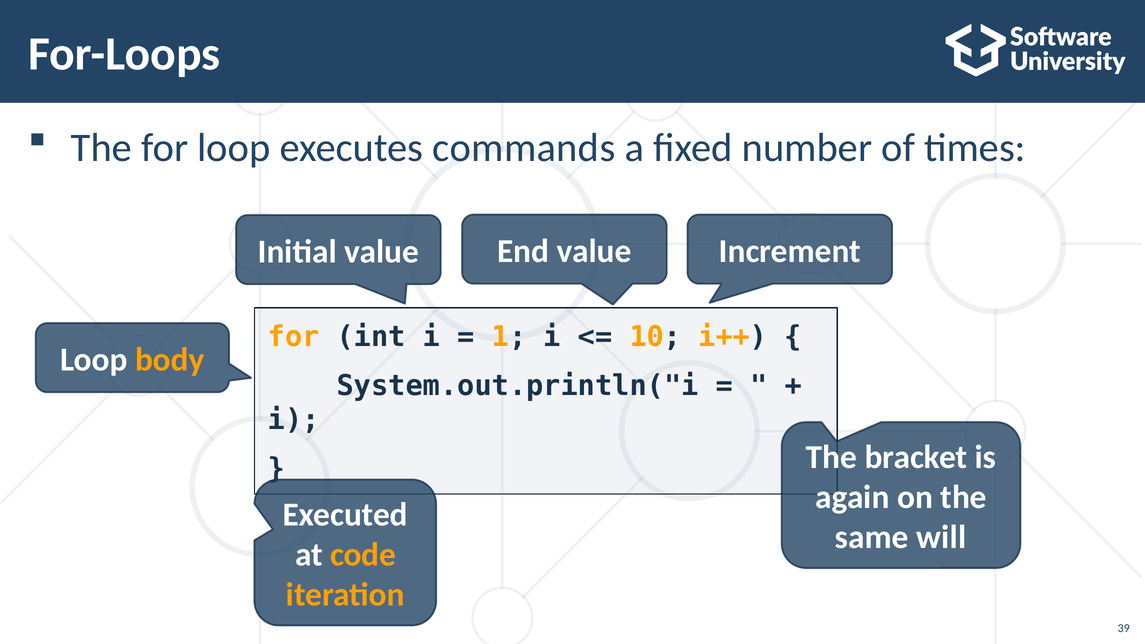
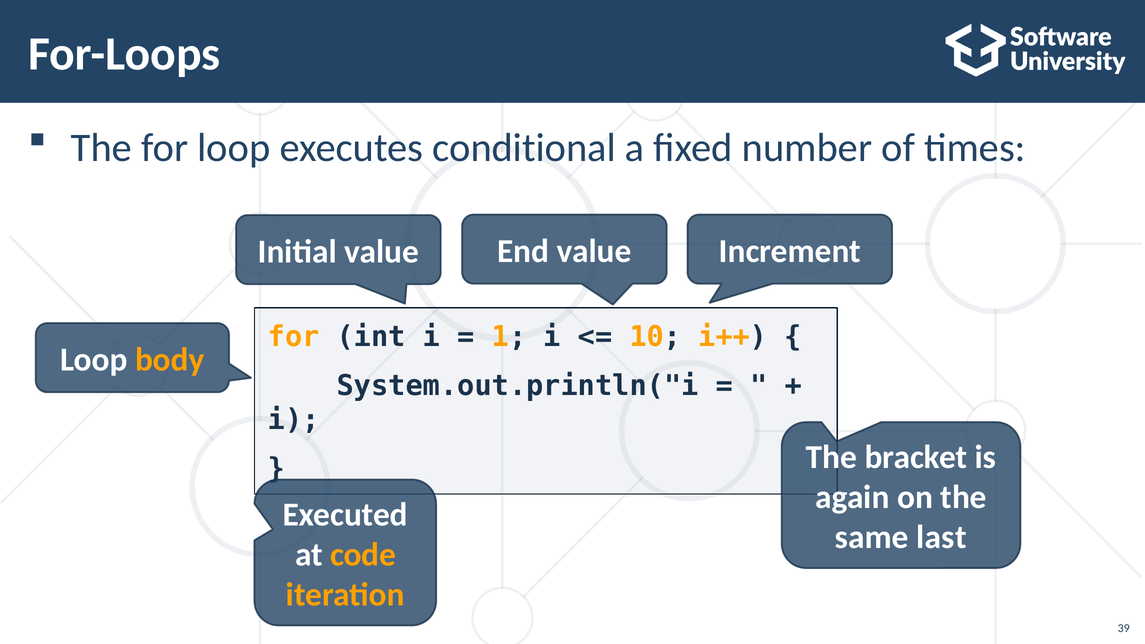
commands: commands -> conditional
will: will -> last
